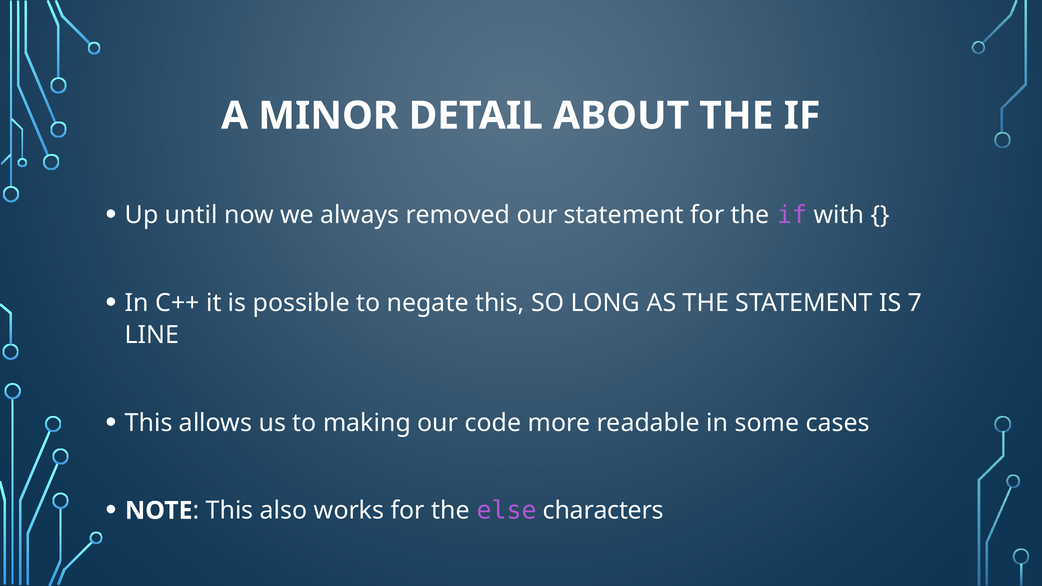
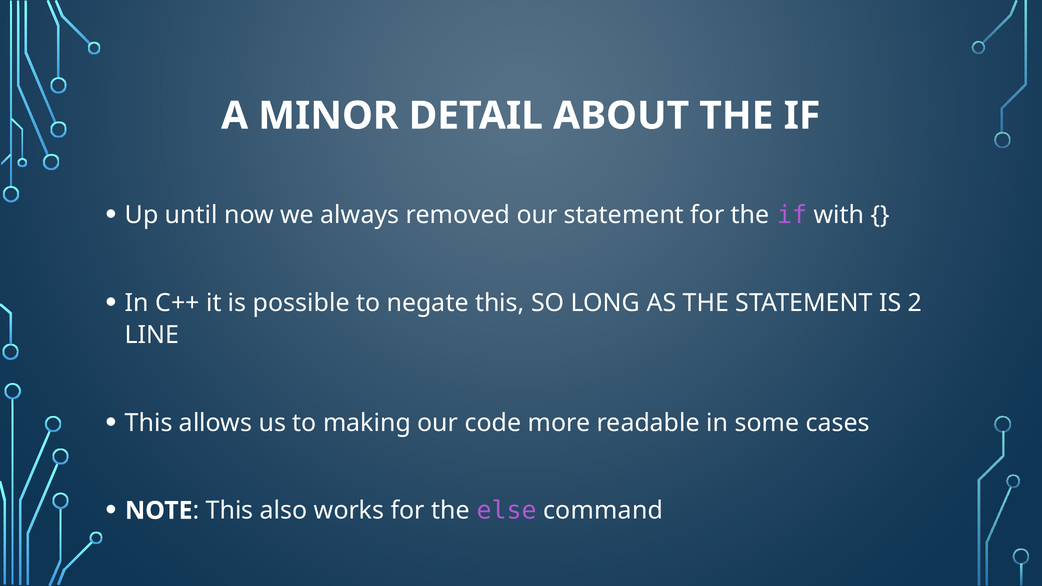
7: 7 -> 2
characters: characters -> command
